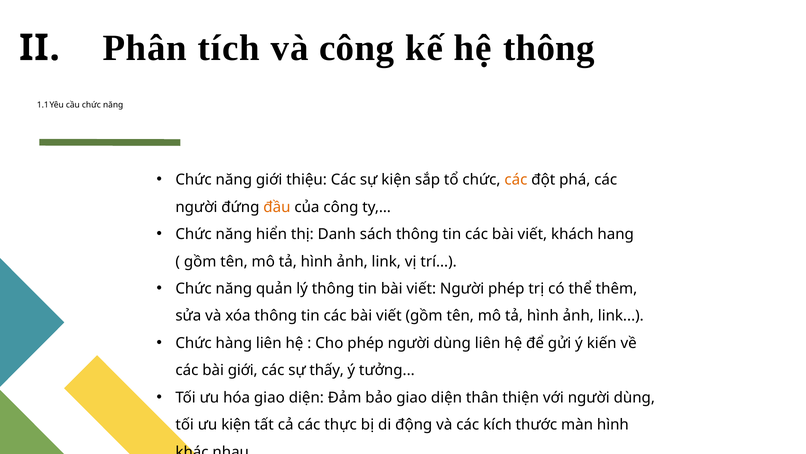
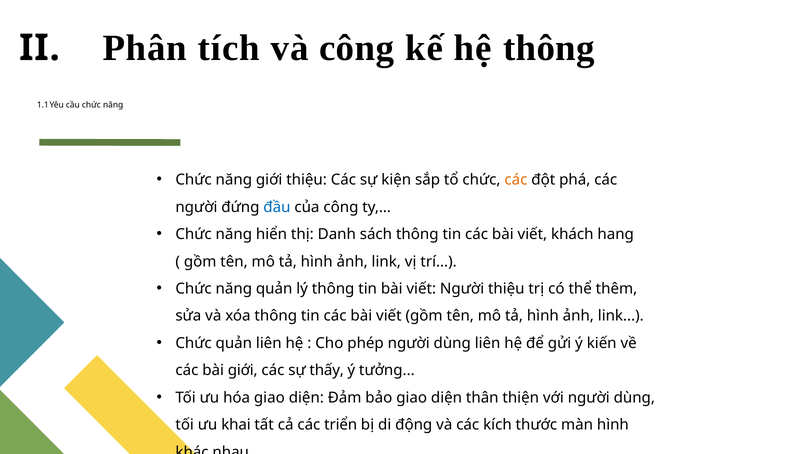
đầu colour: orange -> blue
Người phép: phép -> thiệu
Chức hàng: hàng -> quản
ưu kiện: kiện -> khai
thực: thực -> triển
